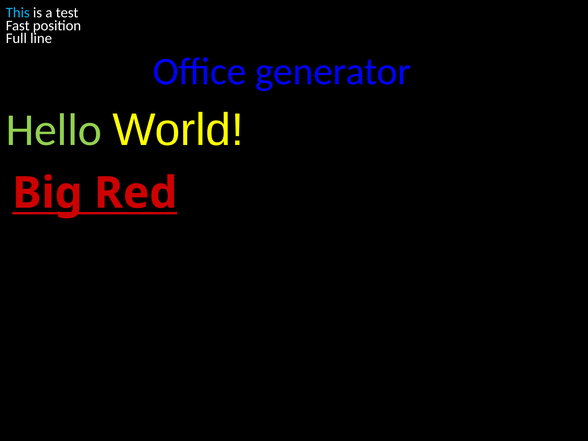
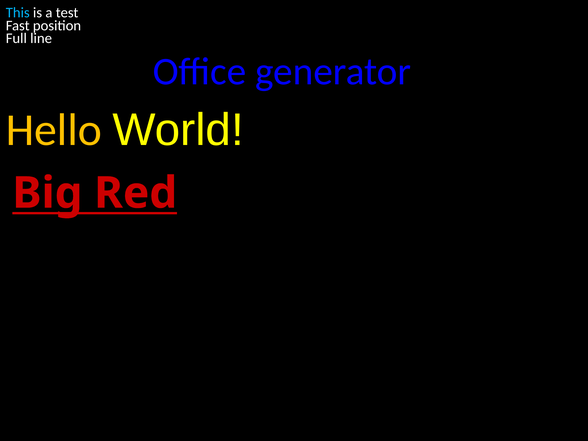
Hello colour: light green -> yellow
